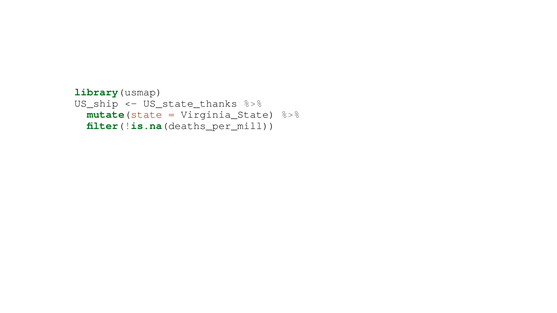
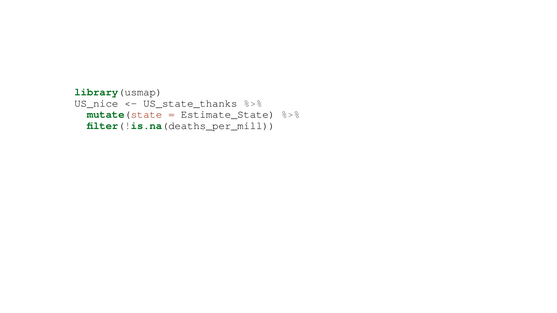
US_ship: US_ship -> US_nice
Virginia_State: Virginia_State -> Estimate_State
